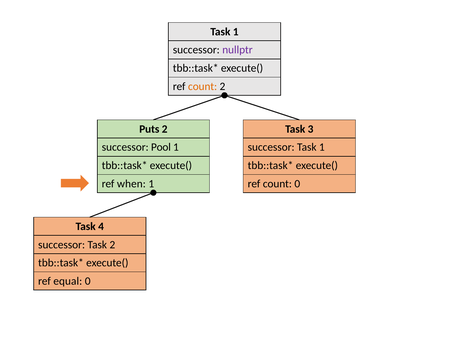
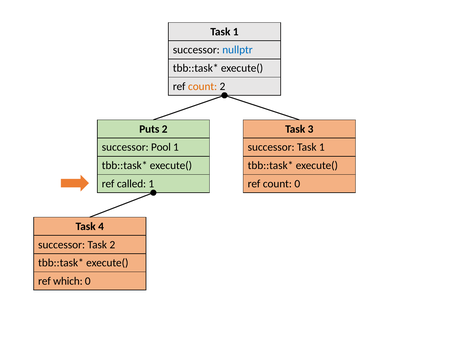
nullptr colour: purple -> blue
when: when -> called
equal: equal -> which
